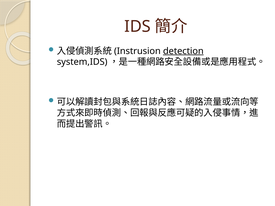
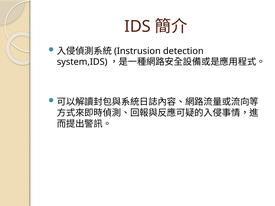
detection underline: present -> none
